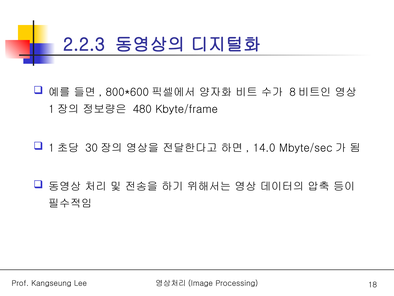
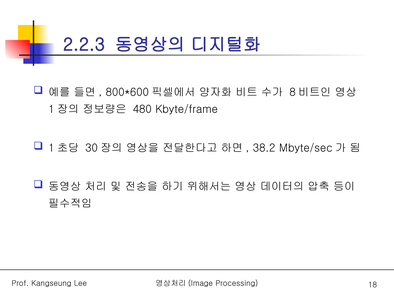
14.0: 14.0 -> 38.2
